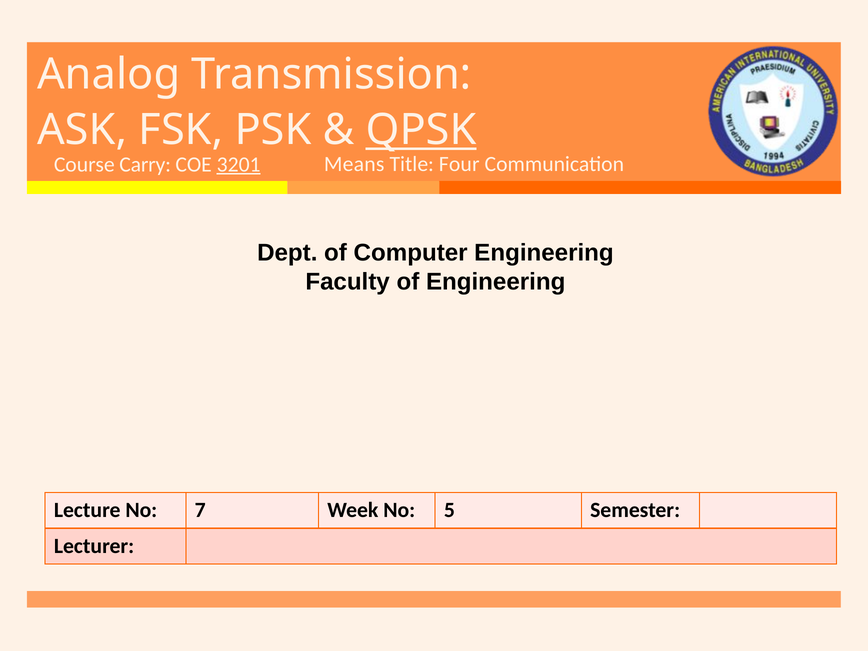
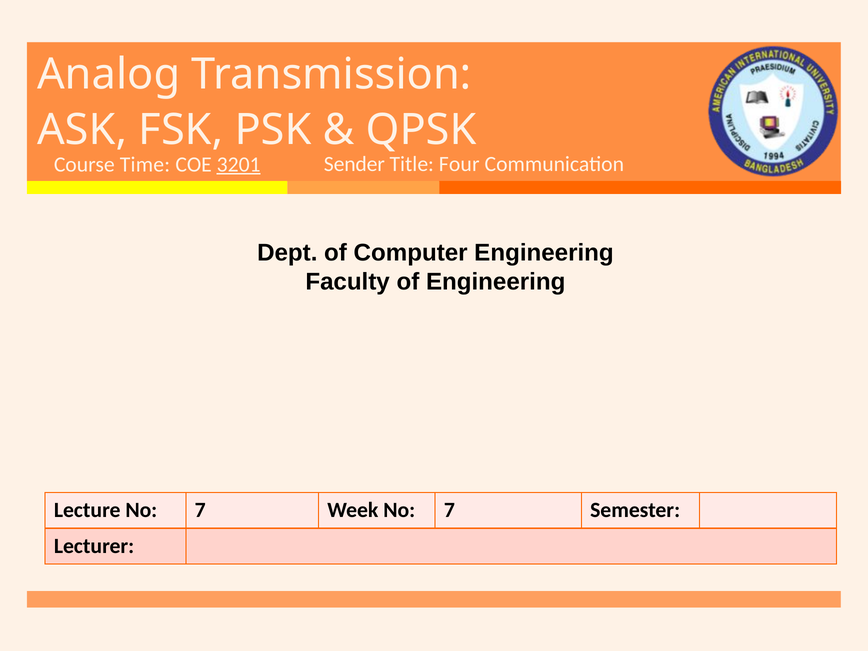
QPSK underline: present -> none
Means: Means -> Sender
Carry: Carry -> Time
Week No 5: 5 -> 7
